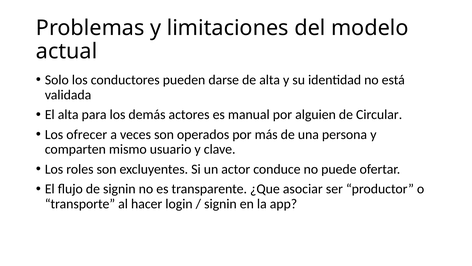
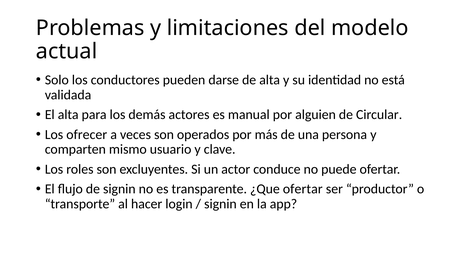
¿Que asociar: asociar -> ofertar
